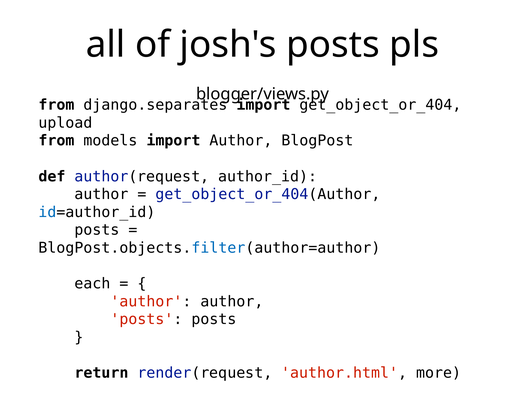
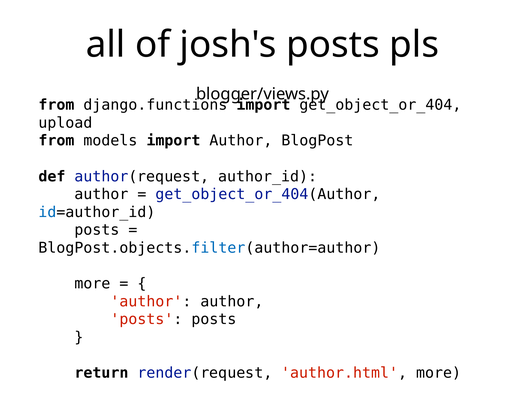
django.separates: django.separates -> django.functions
each at (92, 284): each -> more
